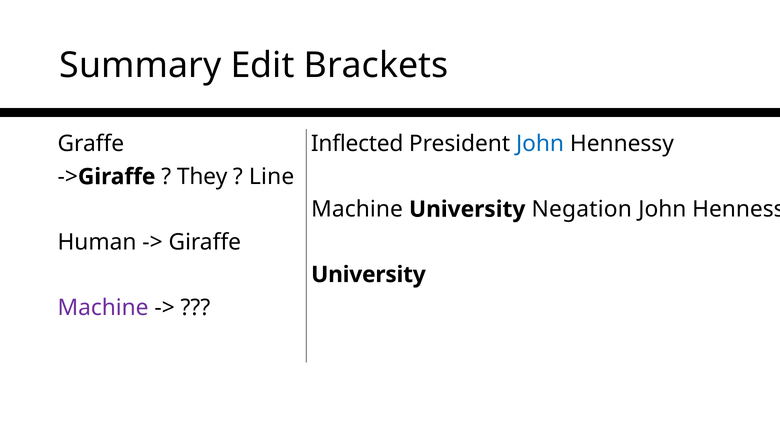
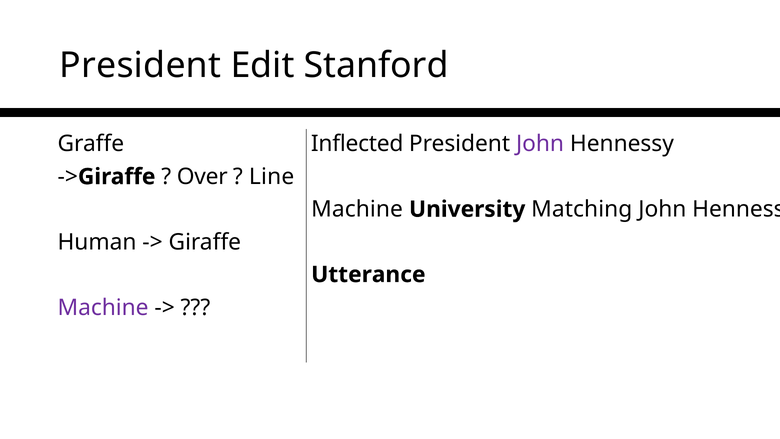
Summary at (140, 66): Summary -> President
Brackets: Brackets -> Stanford
John at (540, 144) colour: blue -> purple
They: They -> Over
Negation: Negation -> Matching
University at (368, 274): University -> Utterance
